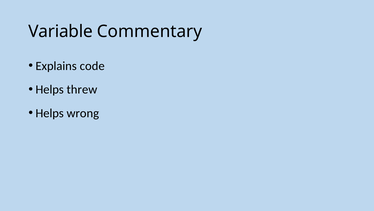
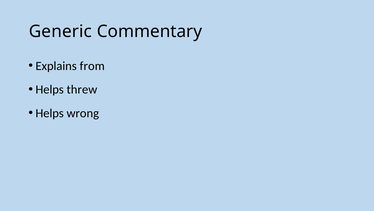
Variable: Variable -> Generic
code: code -> from
